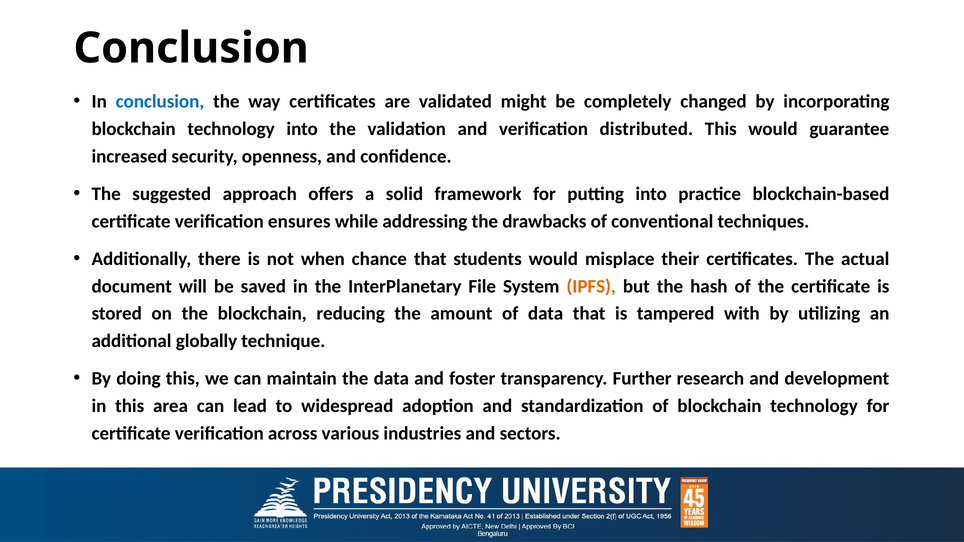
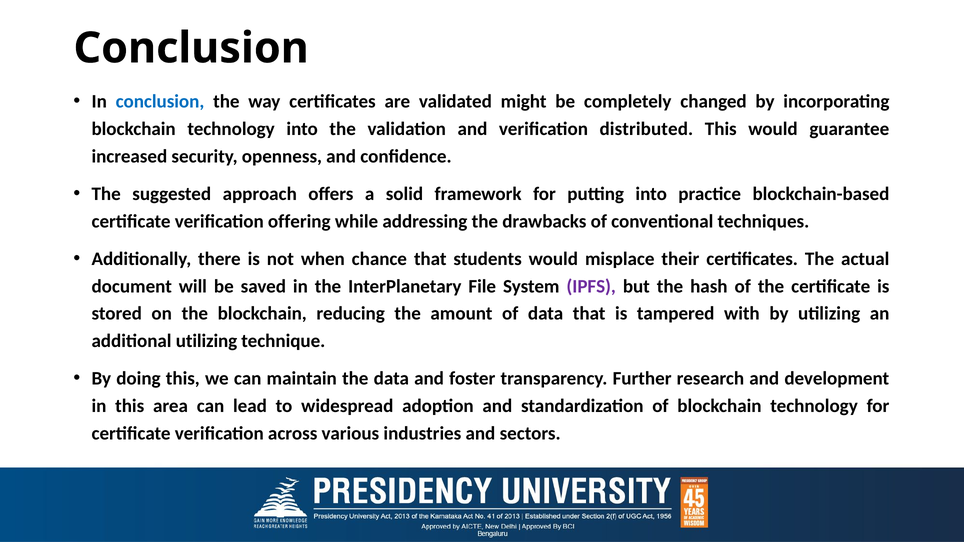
ensures: ensures -> offering
IPFS colour: orange -> purple
additional globally: globally -> utilizing
